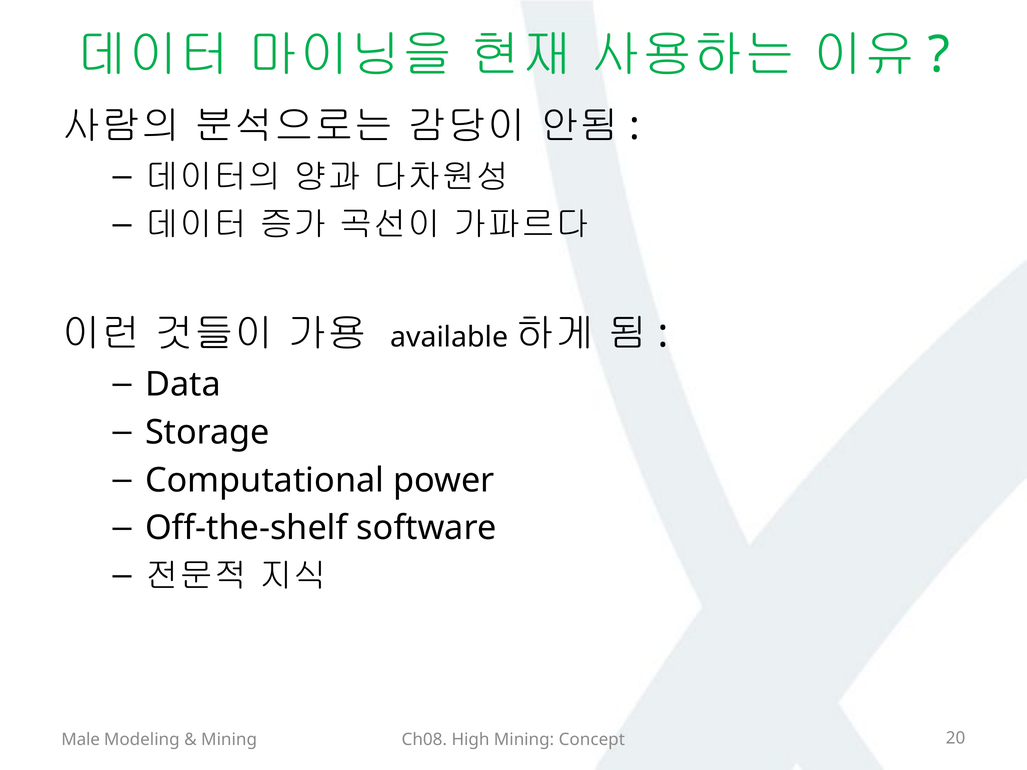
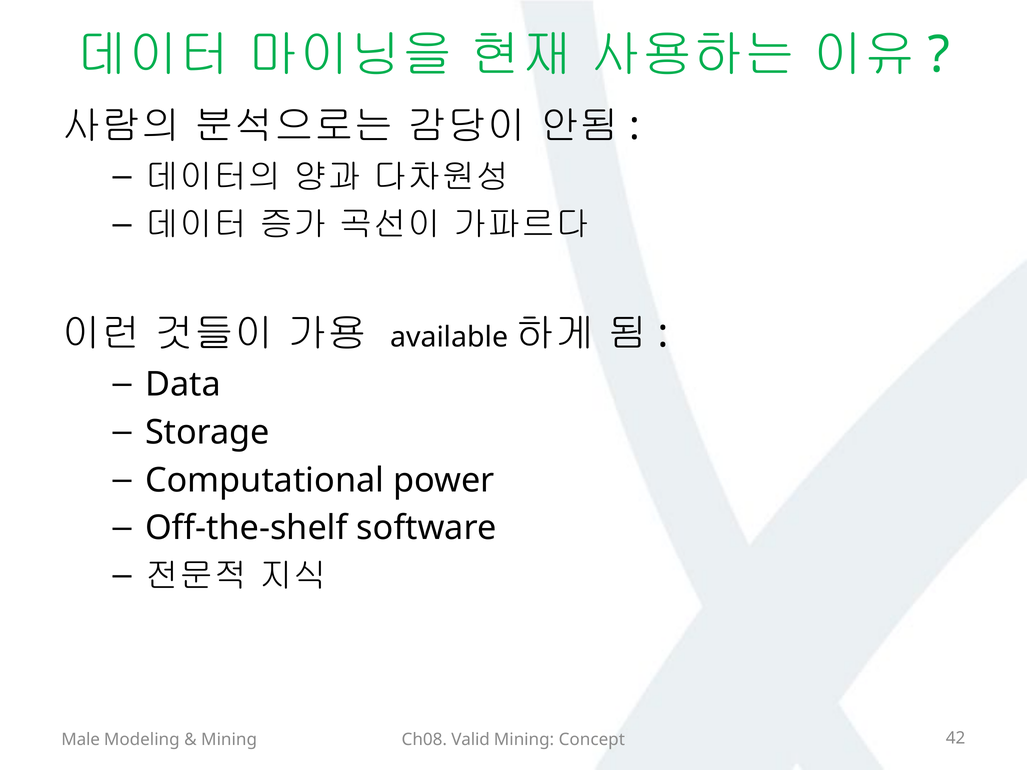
High: High -> Valid
20: 20 -> 42
